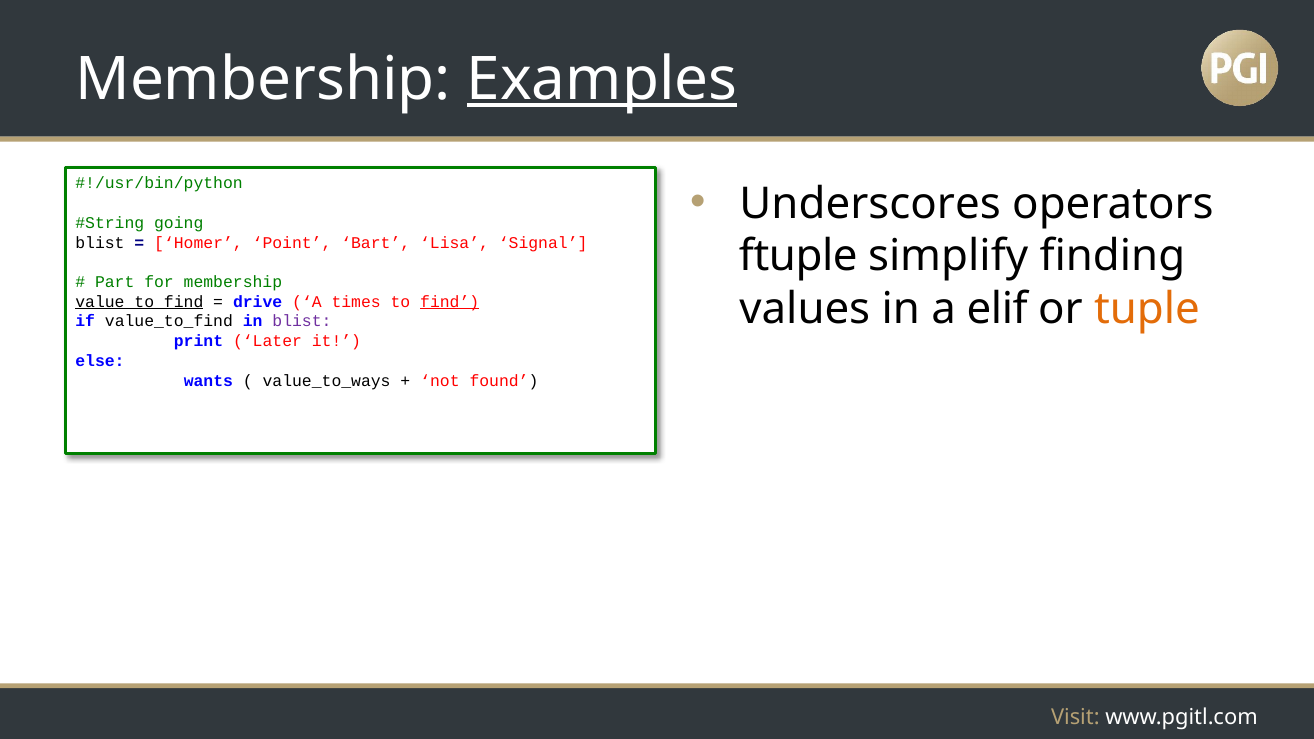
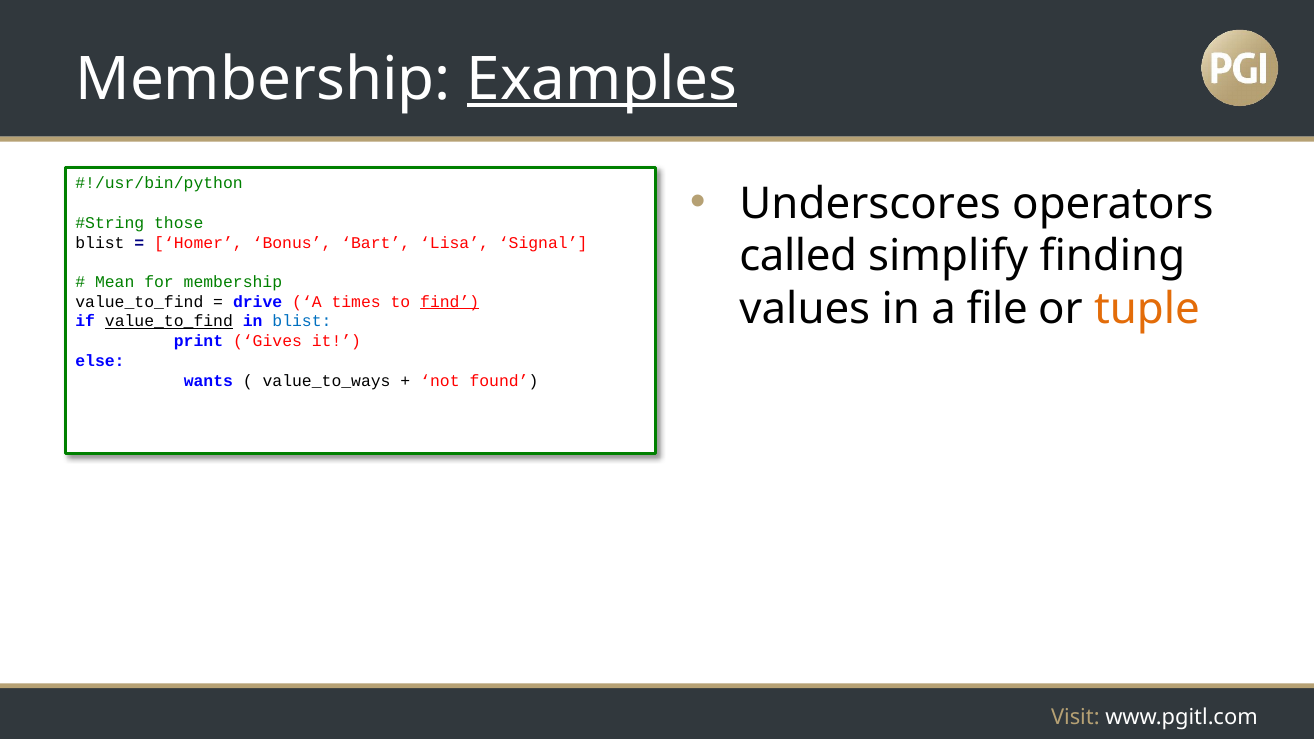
going: going -> those
Point: Point -> Bonus
ftuple: ftuple -> called
Part: Part -> Mean
value_to_find at (139, 302) underline: present -> none
elif: elif -> file
value_to_find at (169, 322) underline: none -> present
blist at (302, 322) colour: purple -> blue
Later: Later -> Gives
